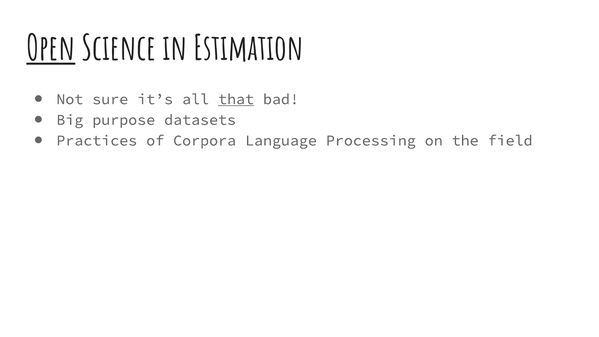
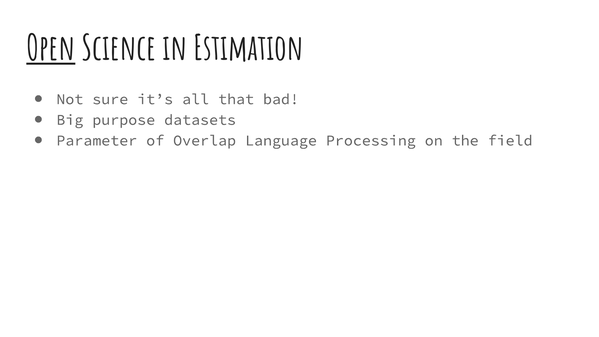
that underline: present -> none
Practices: Practices -> Parameter
Corpora: Corpora -> Overlap
